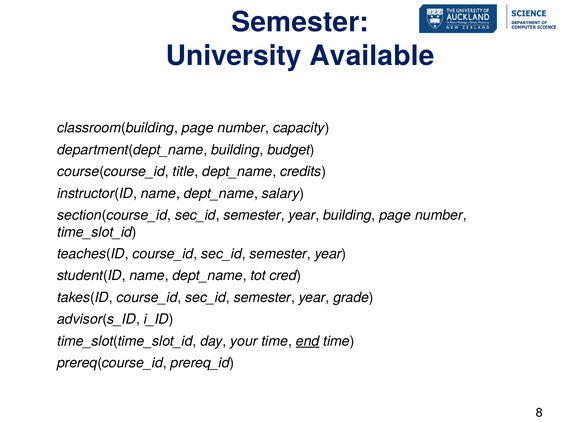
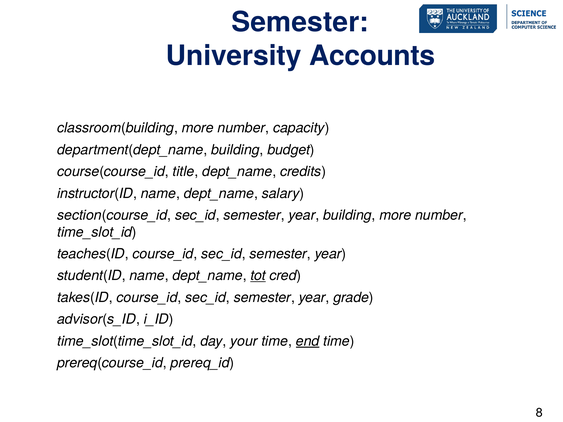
Available: Available -> Accounts
classroom(building page: page -> more
building page: page -> more
tot underline: none -> present
